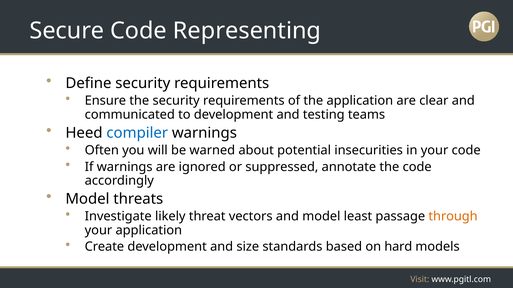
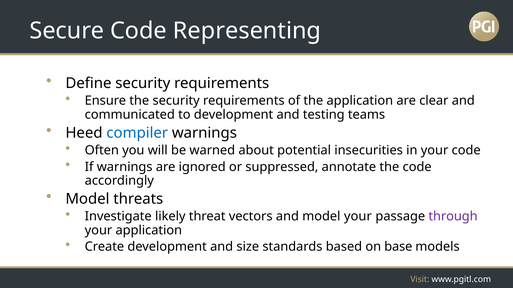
model least: least -> your
through colour: orange -> purple
hard: hard -> base
